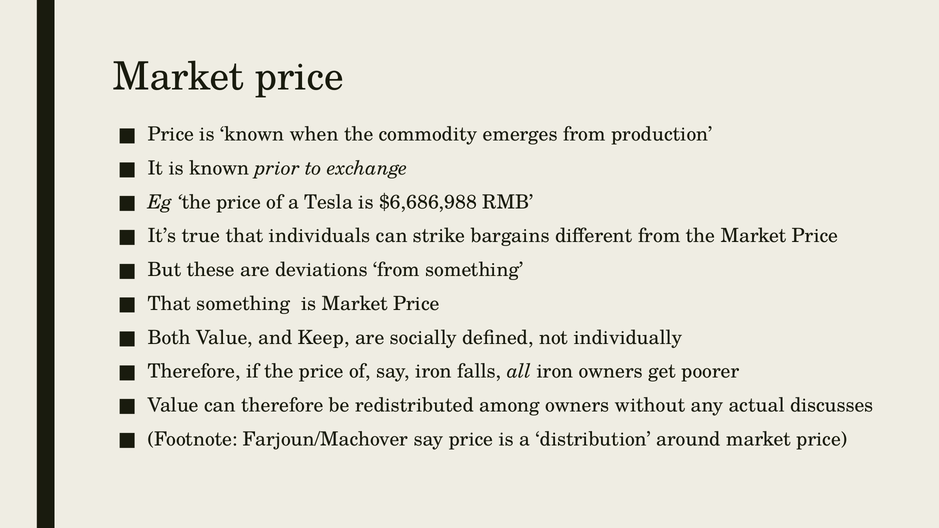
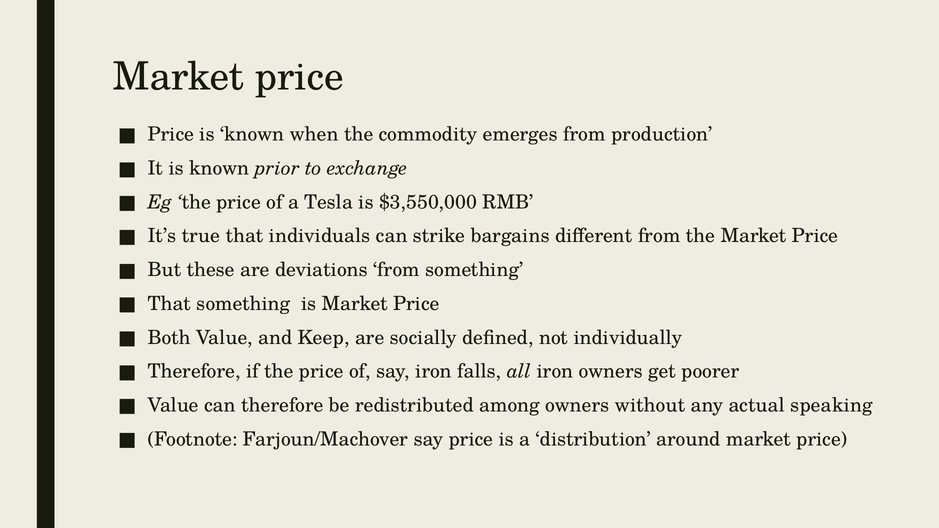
$6,686,988: $6,686,988 -> $3,550,000
discusses: discusses -> speaking
